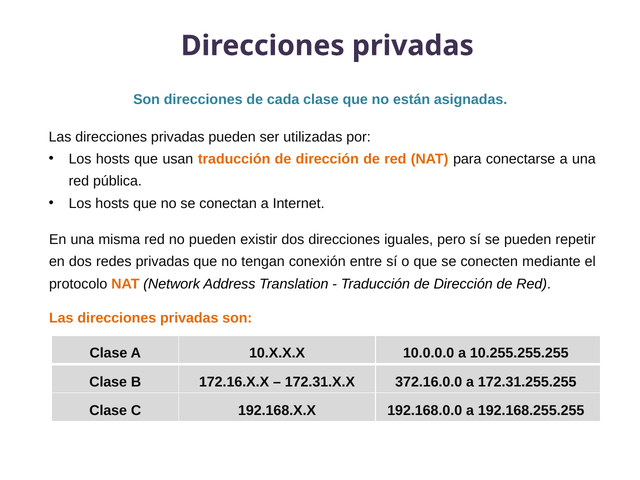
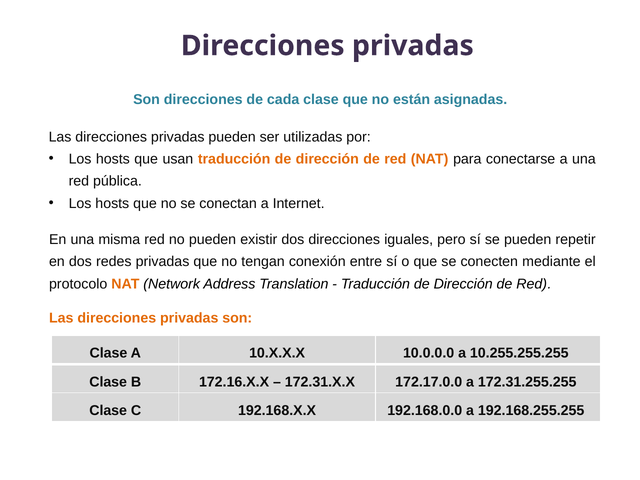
372.16.0.0: 372.16.0.0 -> 172.17.0.0
